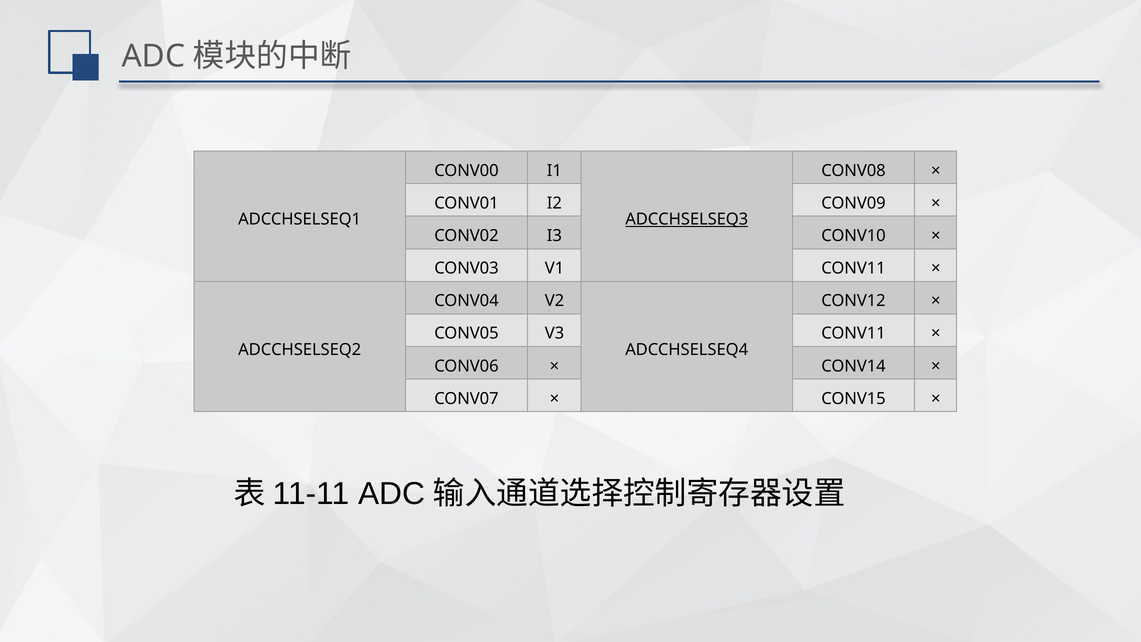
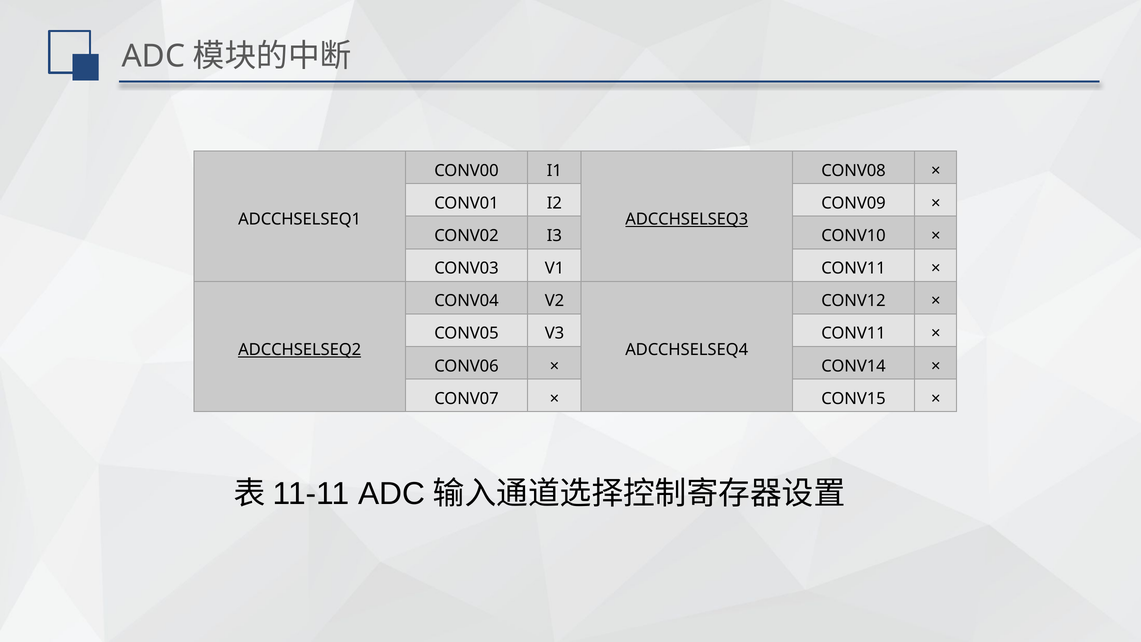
ADCCHSELSEQ2 underline: none -> present
